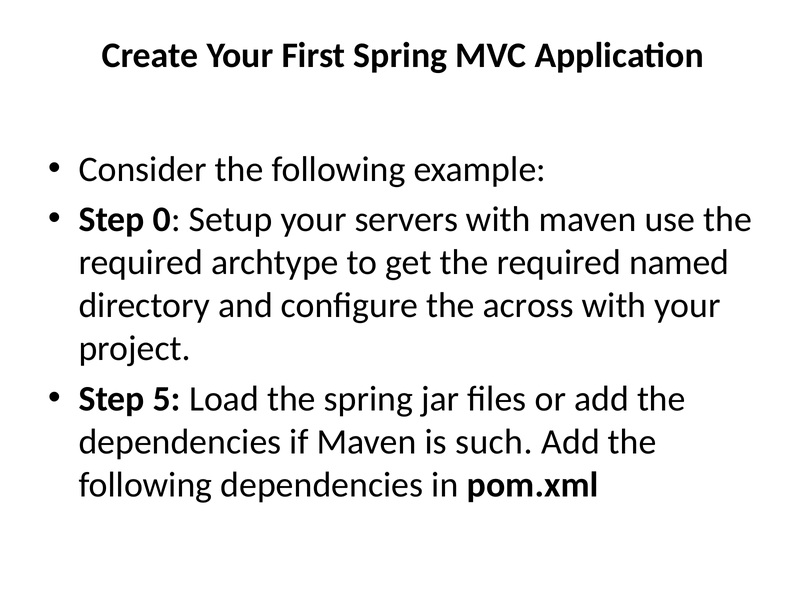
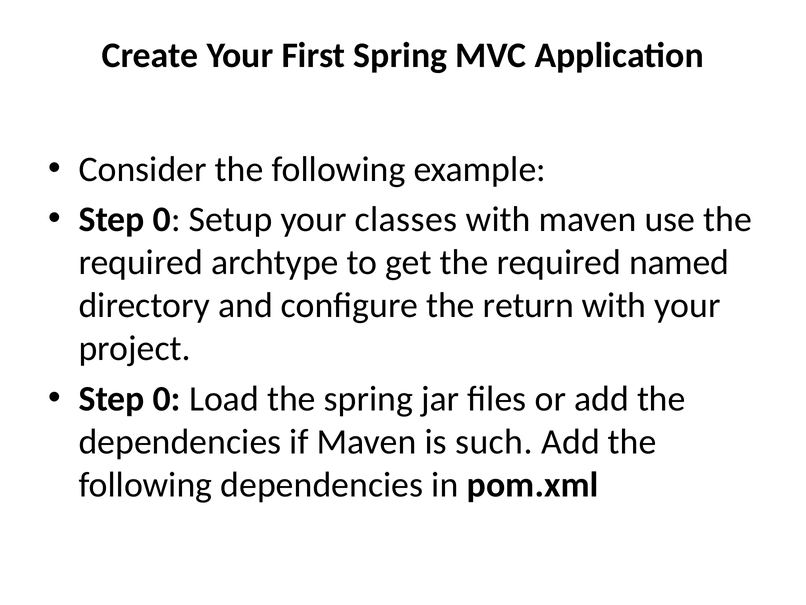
servers: servers -> classes
across: across -> return
5 at (167, 398): 5 -> 0
